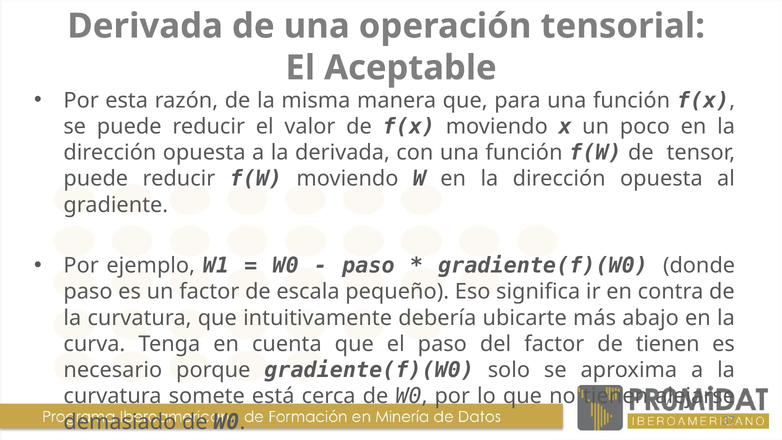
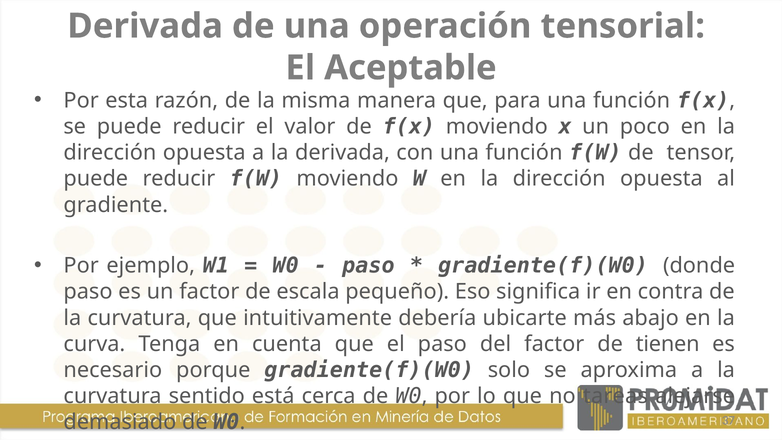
somete: somete -> sentido
no tienen: tienen -> tareas
